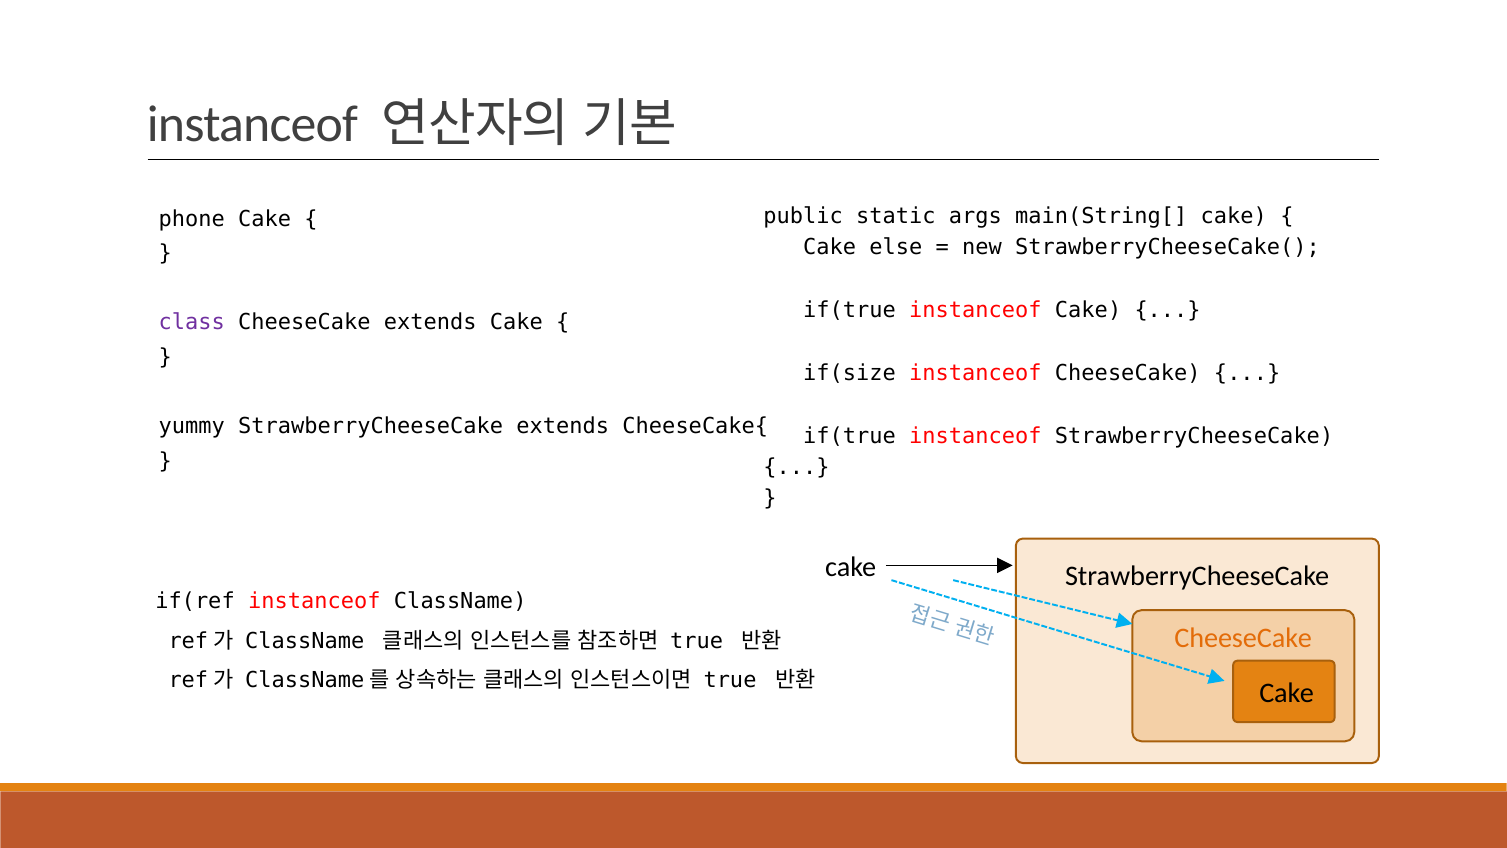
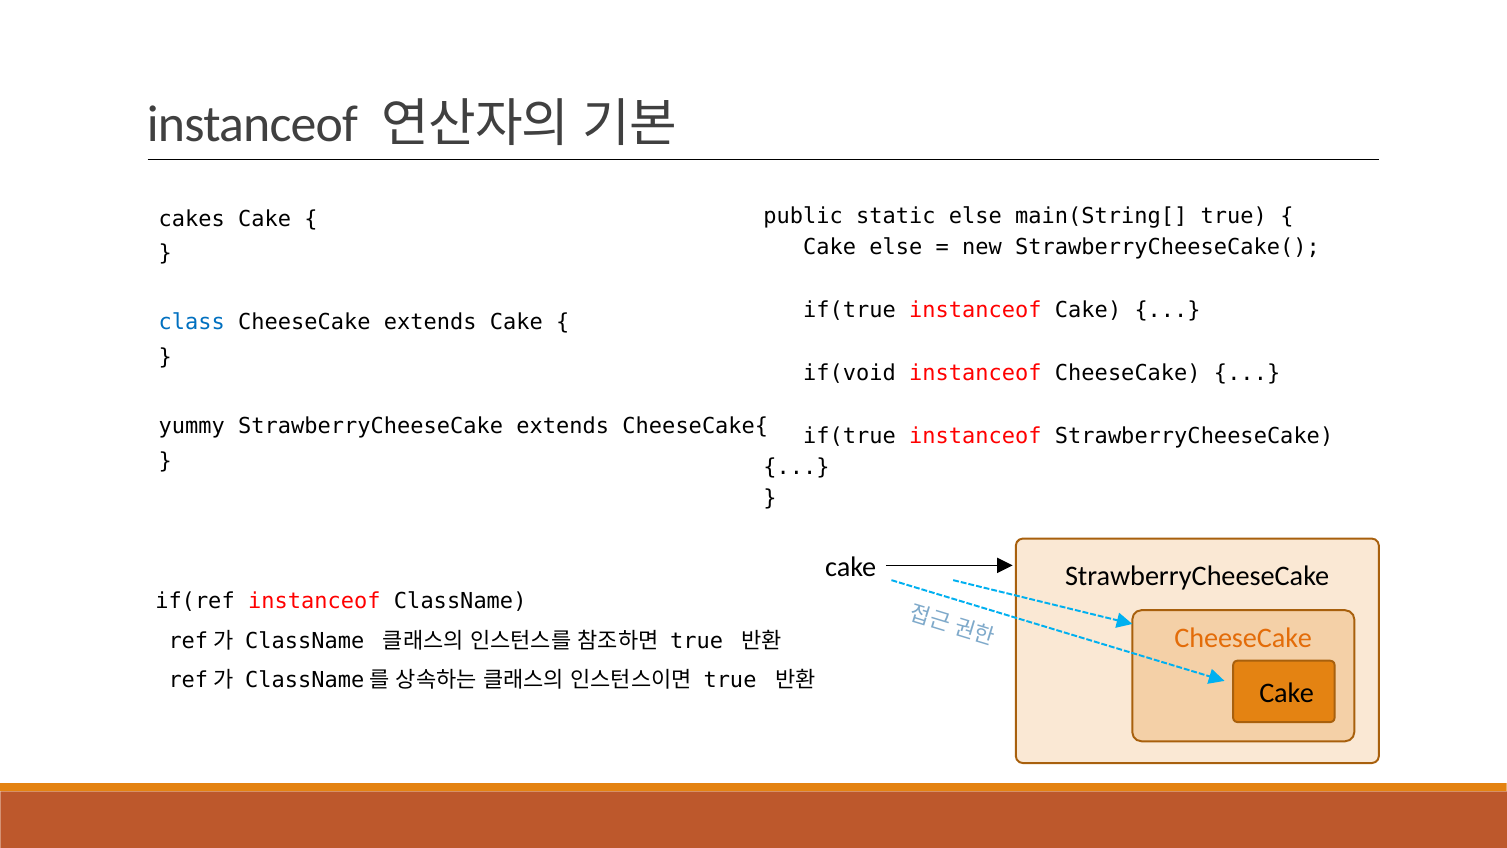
static args: args -> else
main(String[ cake: cake -> true
phone: phone -> cakes
class colour: purple -> blue
if(size: if(size -> if(void
